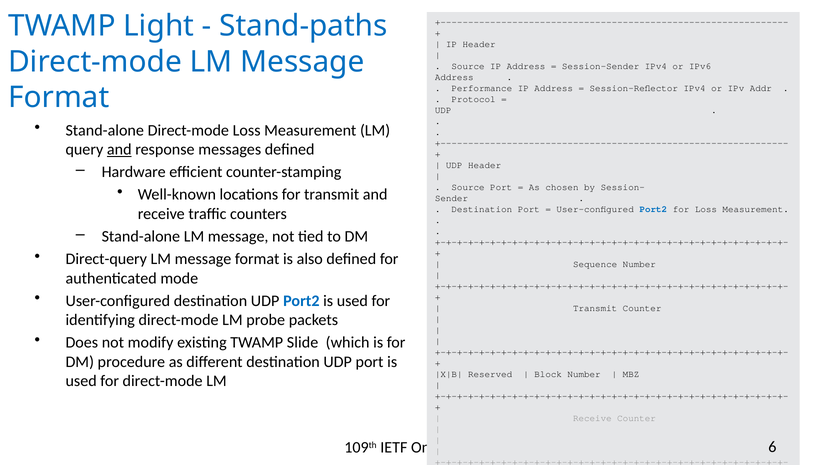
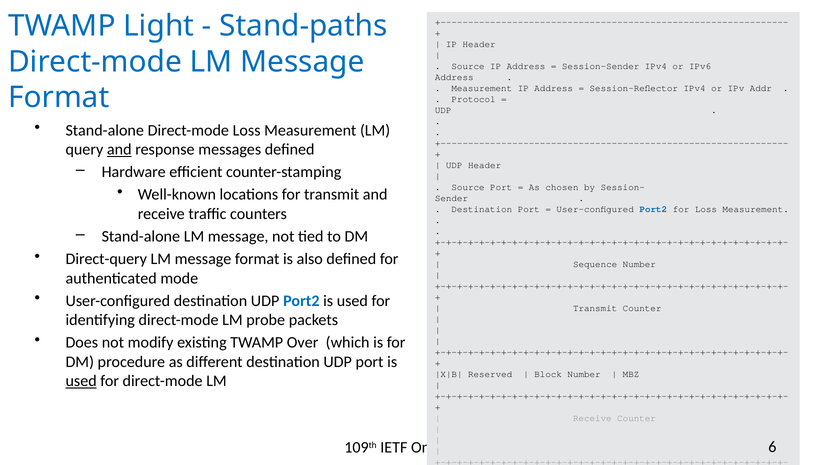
Performance at (482, 88): Performance -> Measurement
Slide: Slide -> Over
used at (81, 381) underline: none -> present
